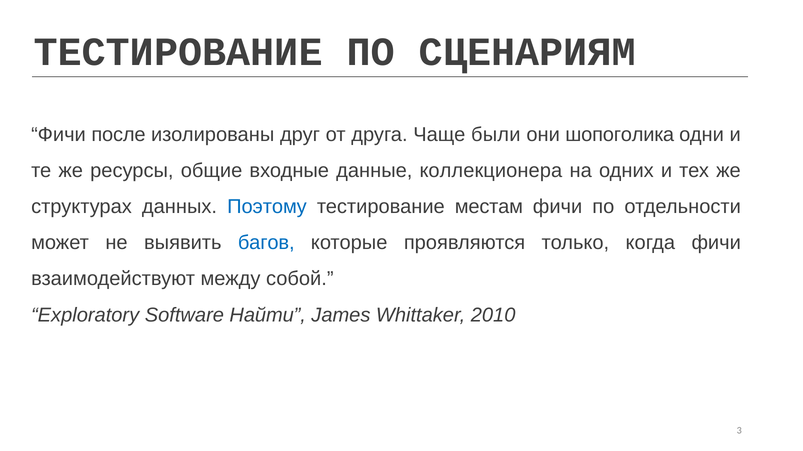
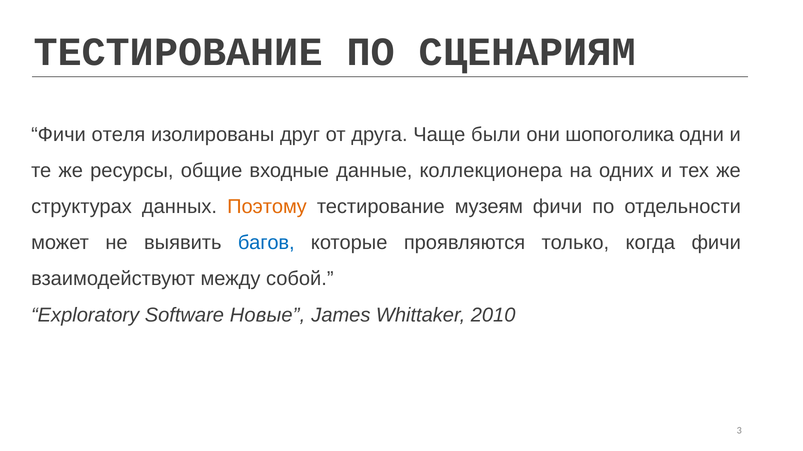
после: после -> отеля
Поэтому colour: blue -> orange
местам: местам -> музеям
Найти: Найти -> Новые
